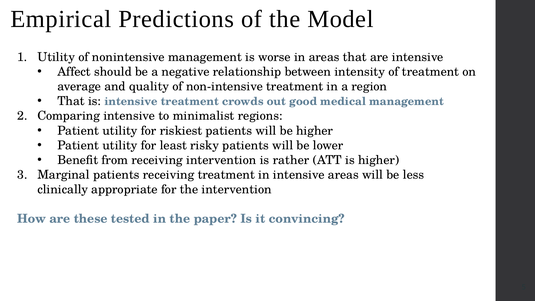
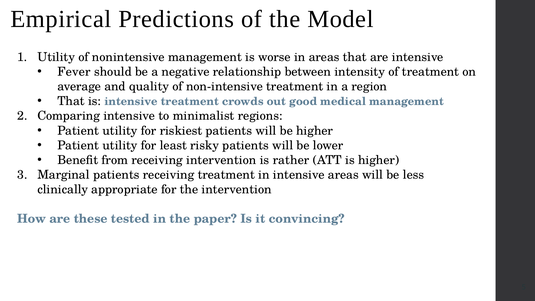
Affect: Affect -> Fever
